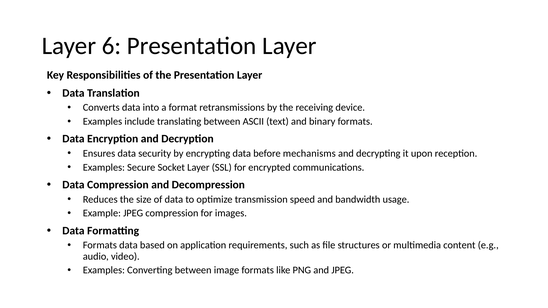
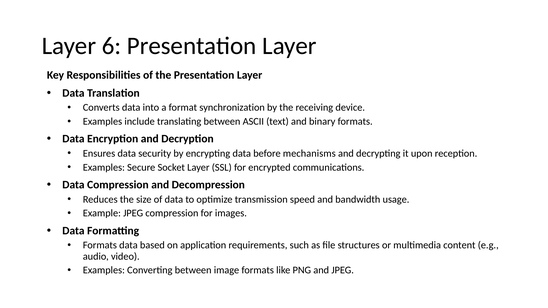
retransmissions: retransmissions -> synchronization
